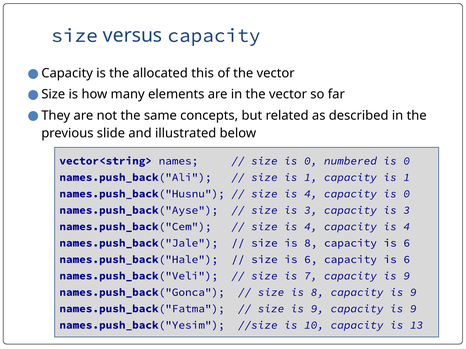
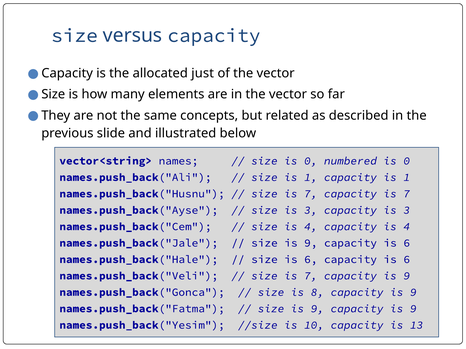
this: this -> just
4 at (311, 194): 4 -> 7
capacity is 0: 0 -> 7
8 at (311, 243): 8 -> 9
